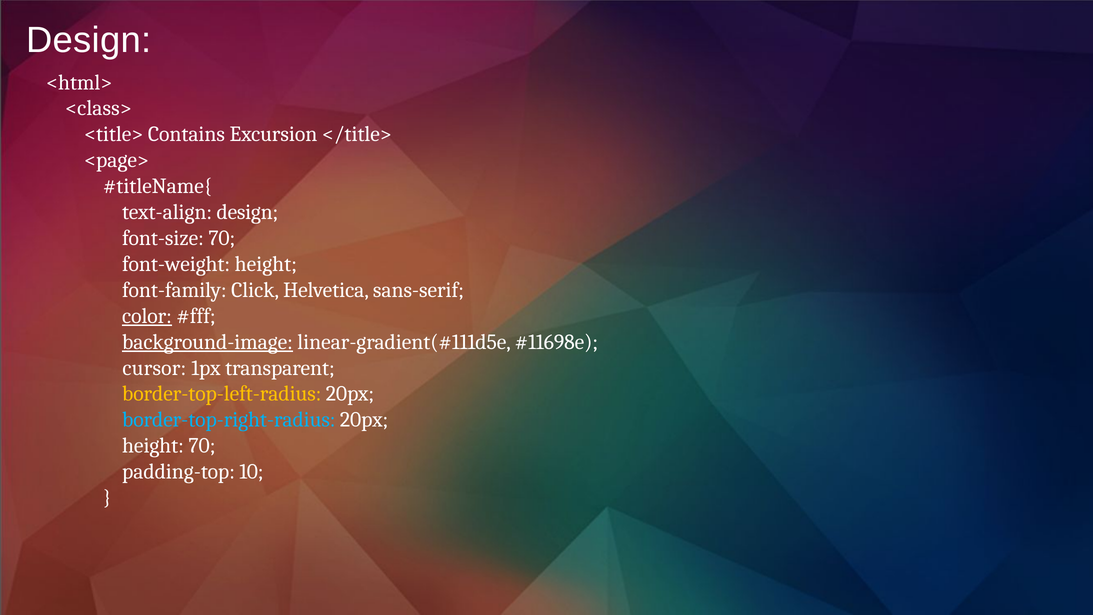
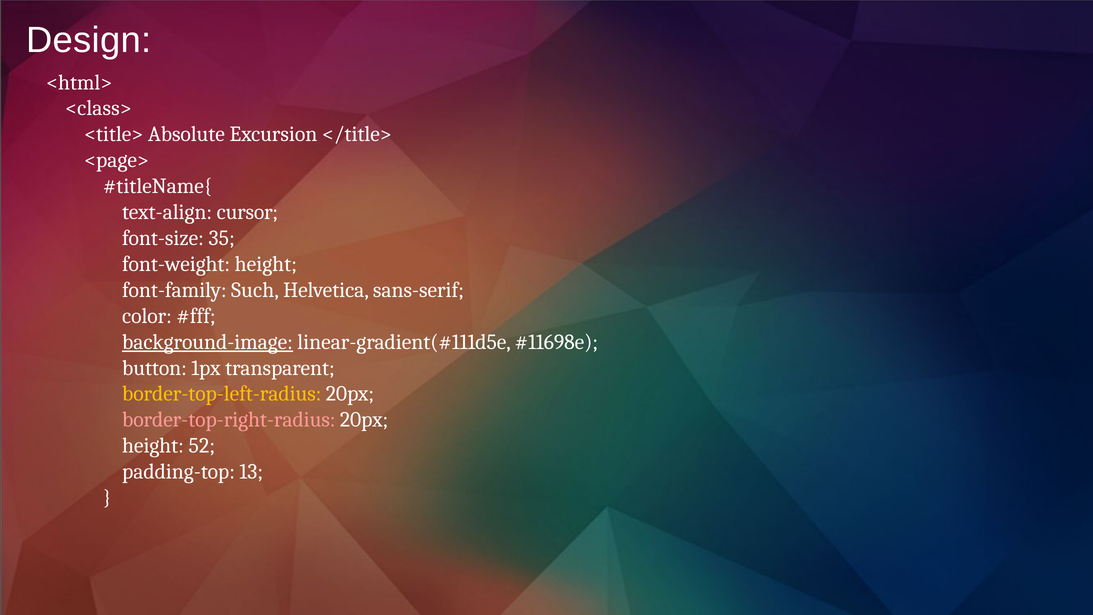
Contains: Contains -> Absolute
text-align design: design -> cursor
font-size 70: 70 -> 35
Click: Click -> Such
color underline: present -> none
cursor: cursor -> button
border-top-right-radius colour: light blue -> pink
height 70: 70 -> 52
10: 10 -> 13
